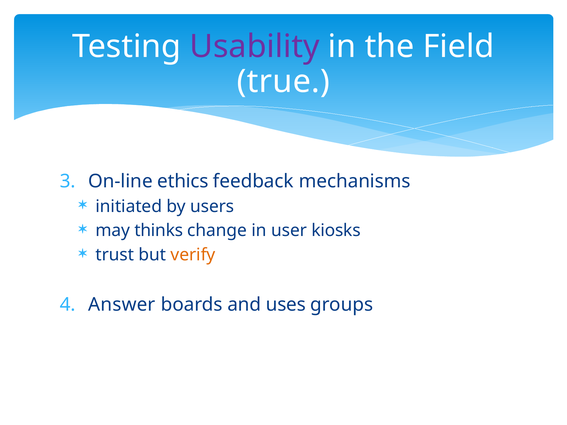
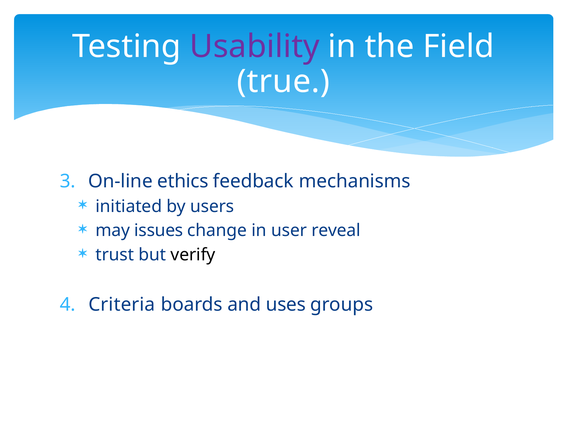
thinks: thinks -> issues
kiosks: kiosks -> reveal
verify colour: orange -> black
Answer: Answer -> Criteria
